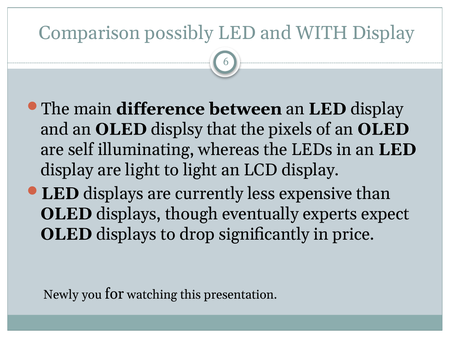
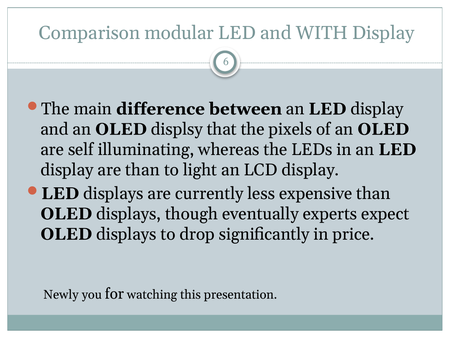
possibly: possibly -> modular
are light: light -> than
